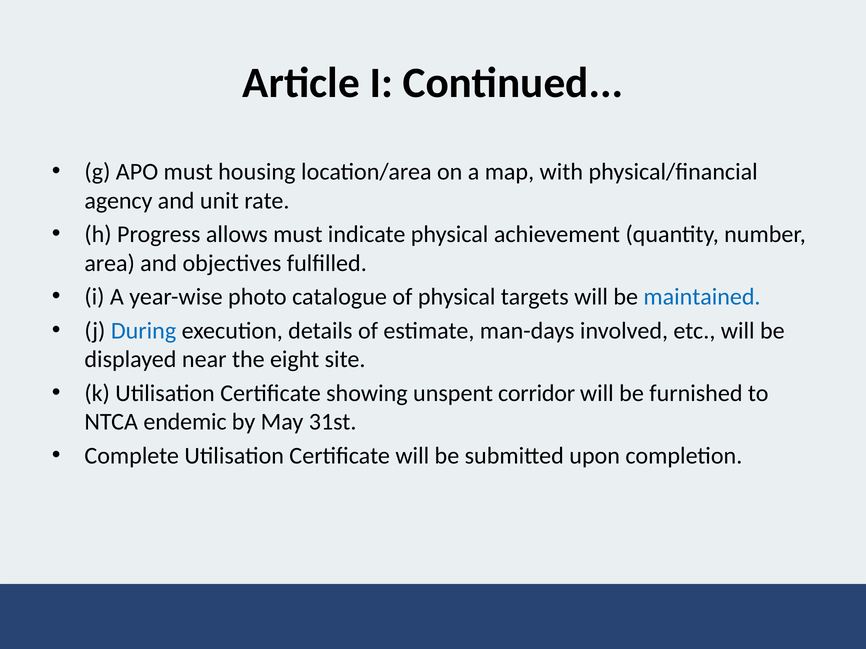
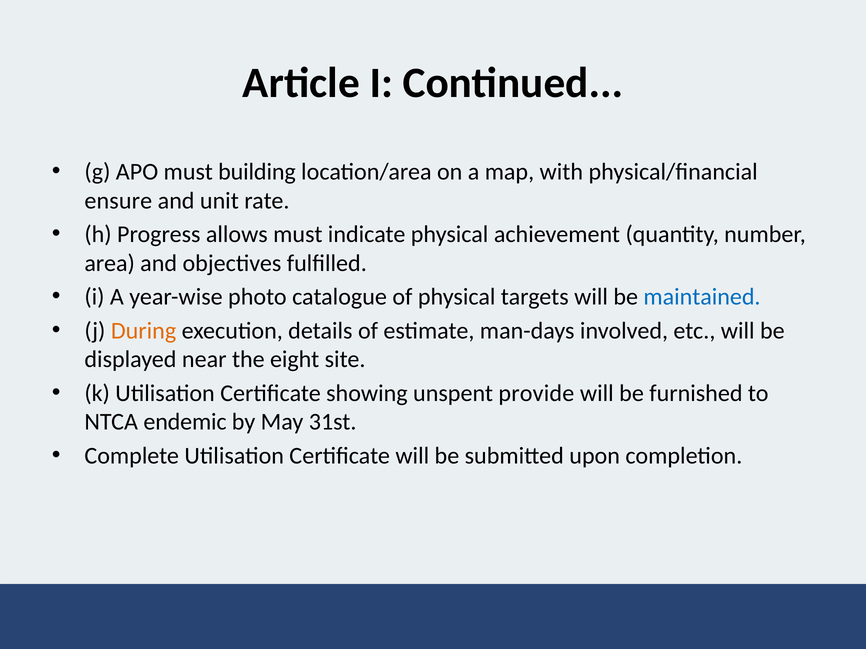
housing: housing -> building
agency: agency -> ensure
During colour: blue -> orange
corridor: corridor -> provide
